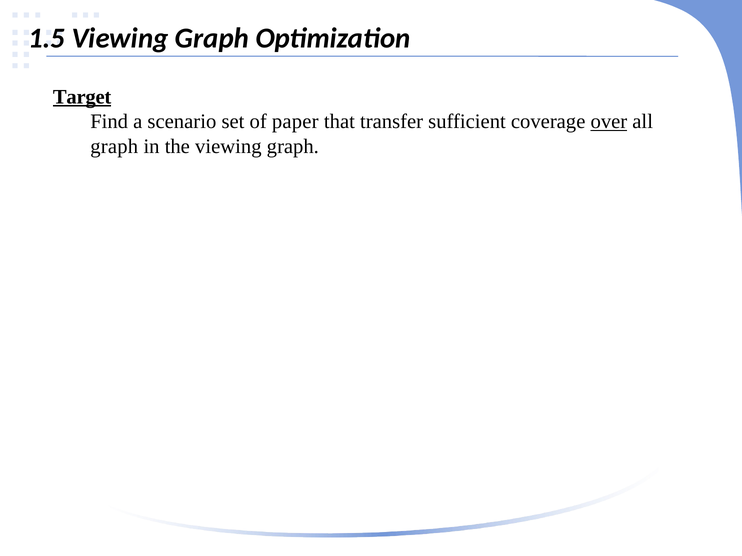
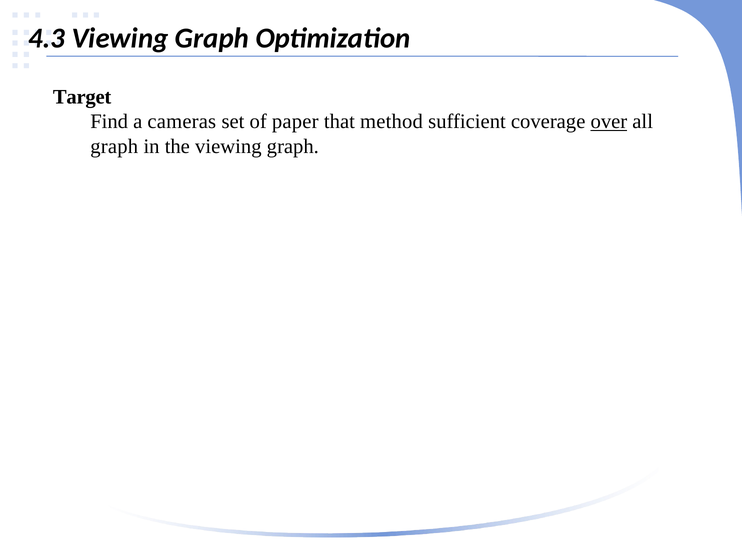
1.5: 1.5 -> 4.3
Target underline: present -> none
scenario: scenario -> cameras
transfer: transfer -> method
